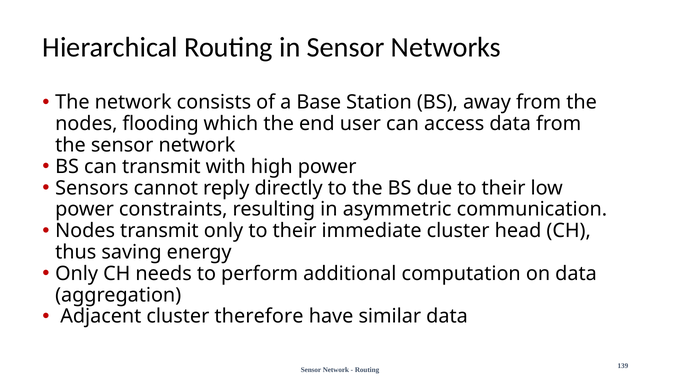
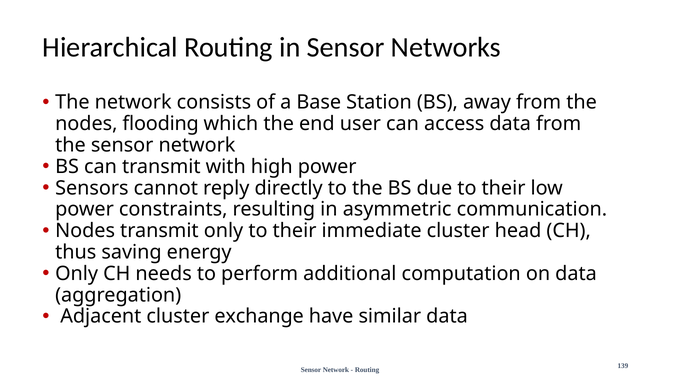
therefore: therefore -> exchange
